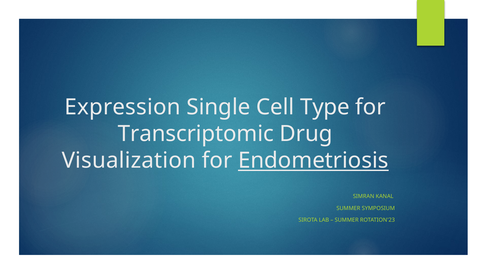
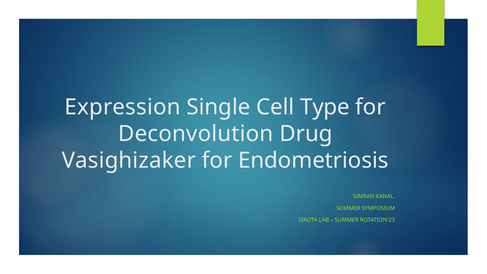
Transcriptomic: Transcriptomic -> Deconvolution
Visualization: Visualization -> Vasighizaker
Endometriosis underline: present -> none
